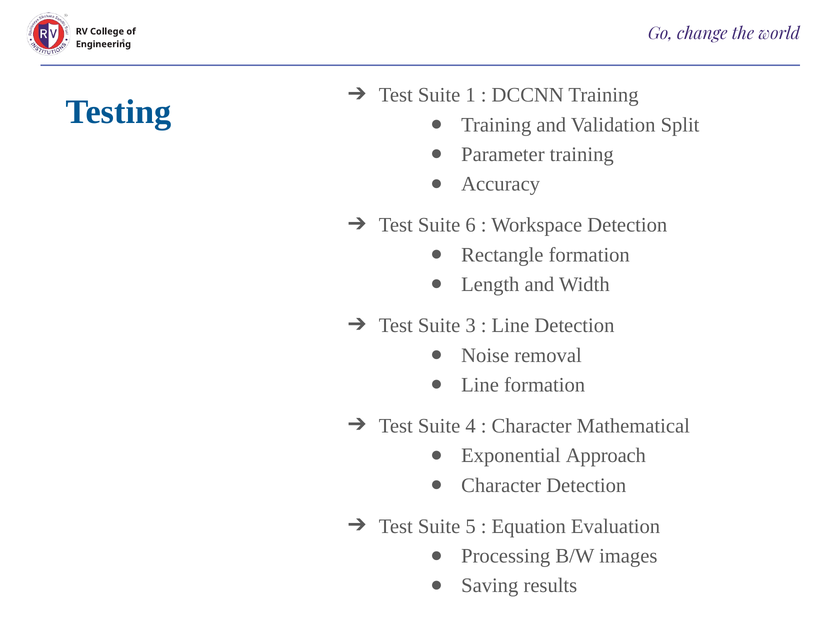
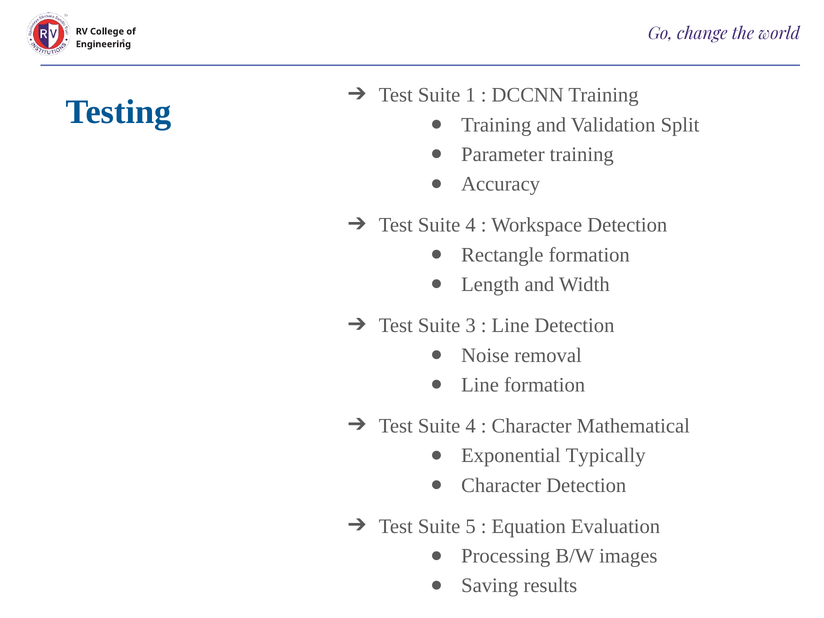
6 at (471, 225): 6 -> 4
Approach: Approach -> Typically
